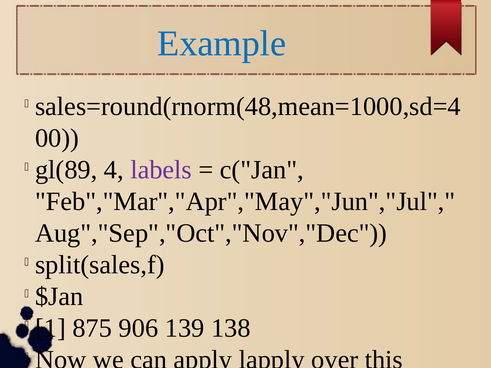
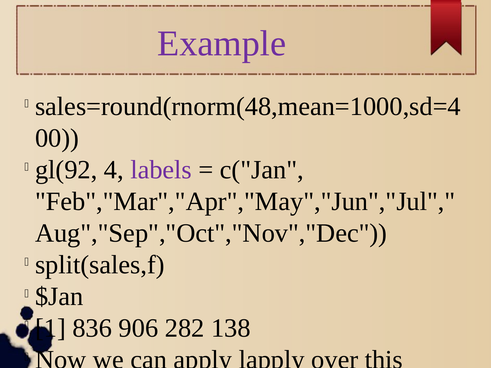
Example colour: blue -> purple
gl(89: gl(89 -> gl(92
875: 875 -> 836
139: 139 -> 282
